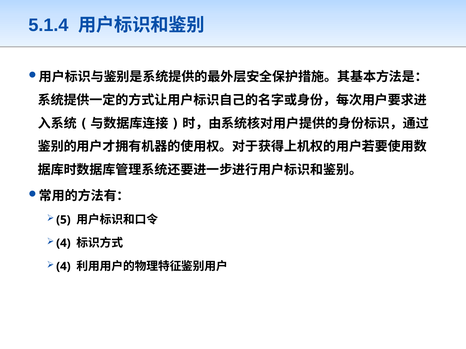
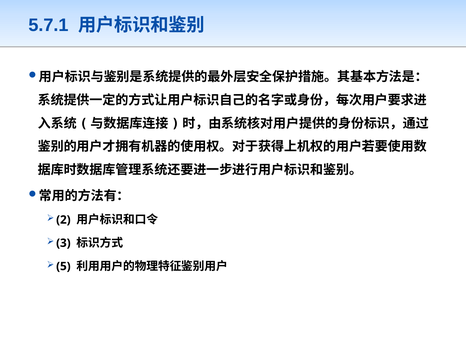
5.1.4: 5.1.4 -> 5.7.1
5: 5 -> 2
4 at (63, 243): 4 -> 3
4 at (63, 267): 4 -> 5
